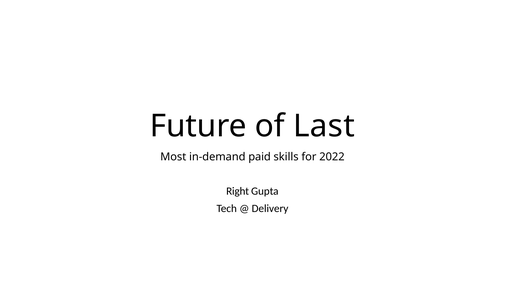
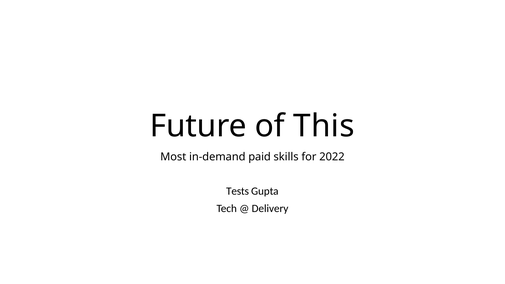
Last: Last -> This
Right: Right -> Tests
